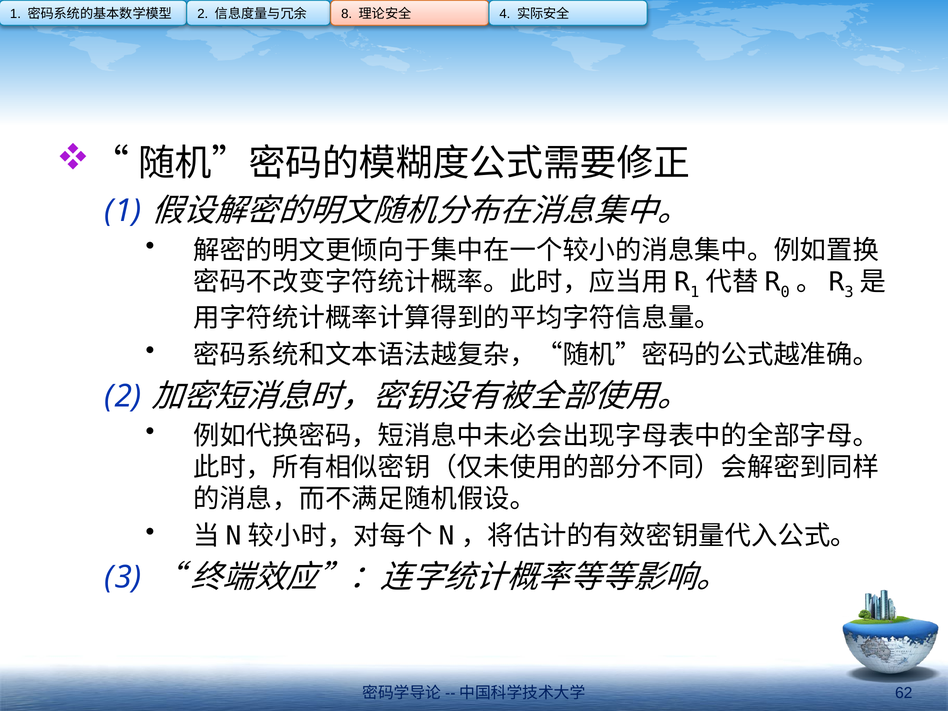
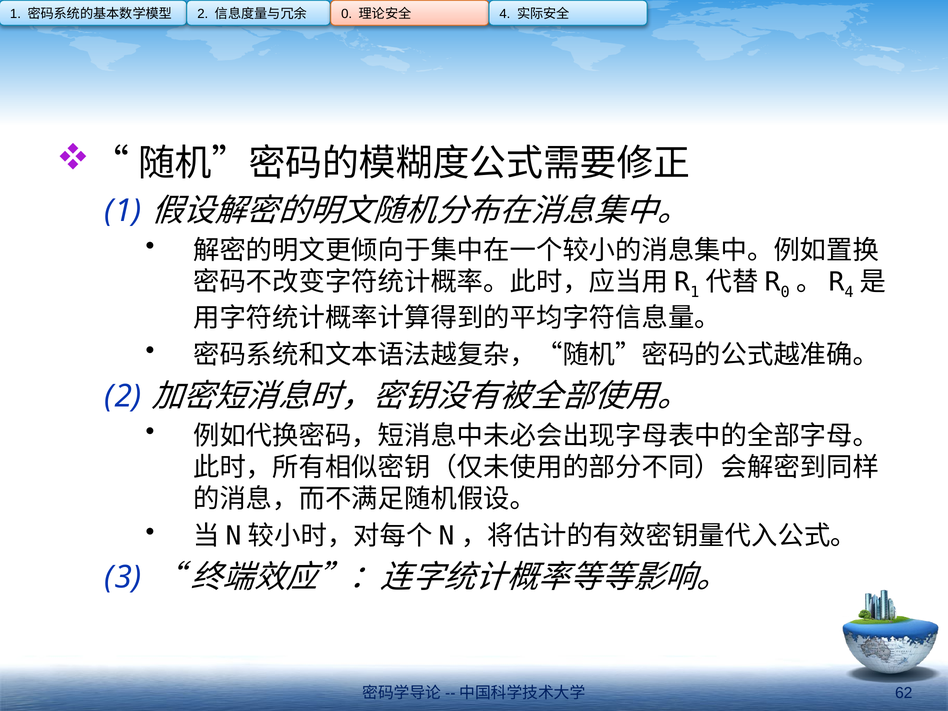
8 at (347, 14): 8 -> 0
3 at (849, 292): 3 -> 4
